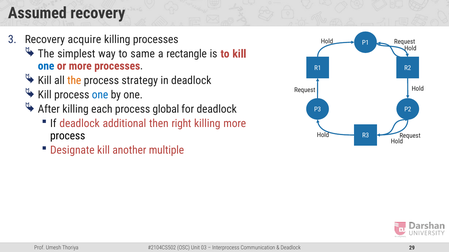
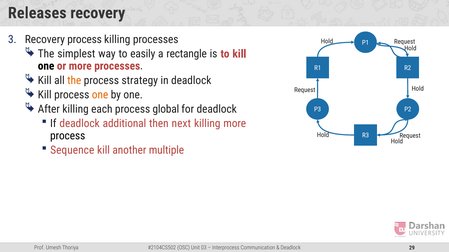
Assumed: Assumed -> Releases
Recovery acquire: acquire -> process
same: same -> easily
one at (46, 66) colour: blue -> black
one at (100, 95) colour: blue -> orange
right: right -> next
Designate: Designate -> Sequence
